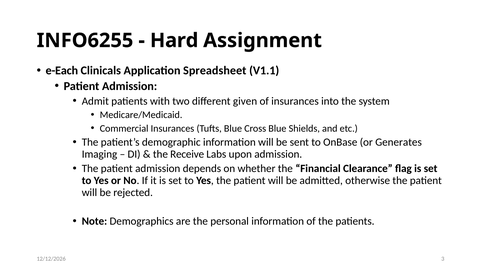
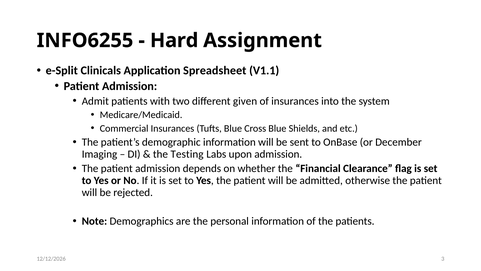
e-Each: e-Each -> e-Split
Generates: Generates -> December
Receive: Receive -> Testing
